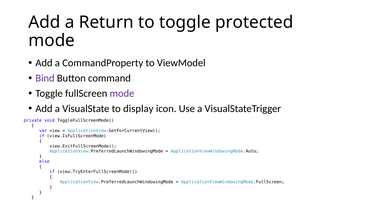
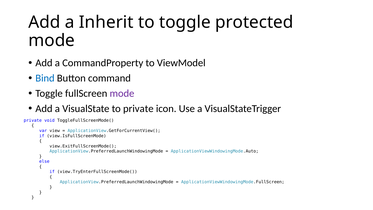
Return: Return -> Inherit
Bind colour: purple -> blue
to display: display -> private
